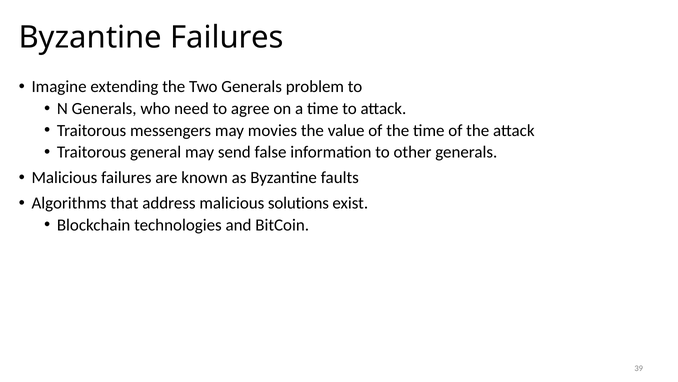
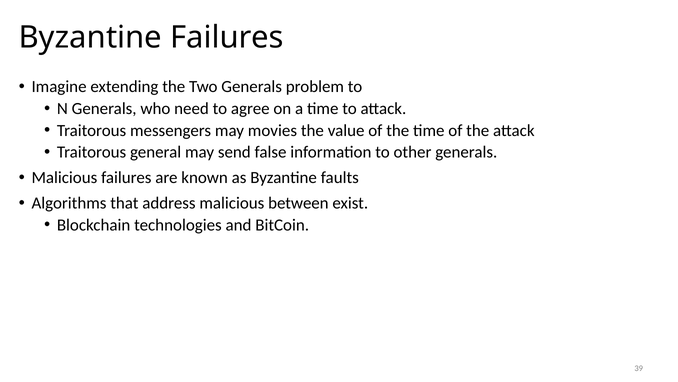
solutions: solutions -> between
